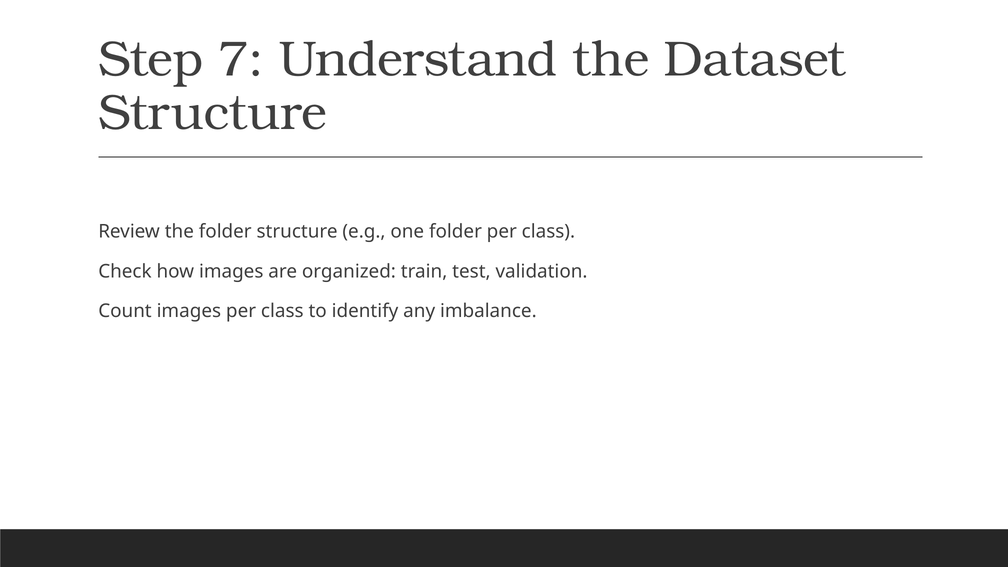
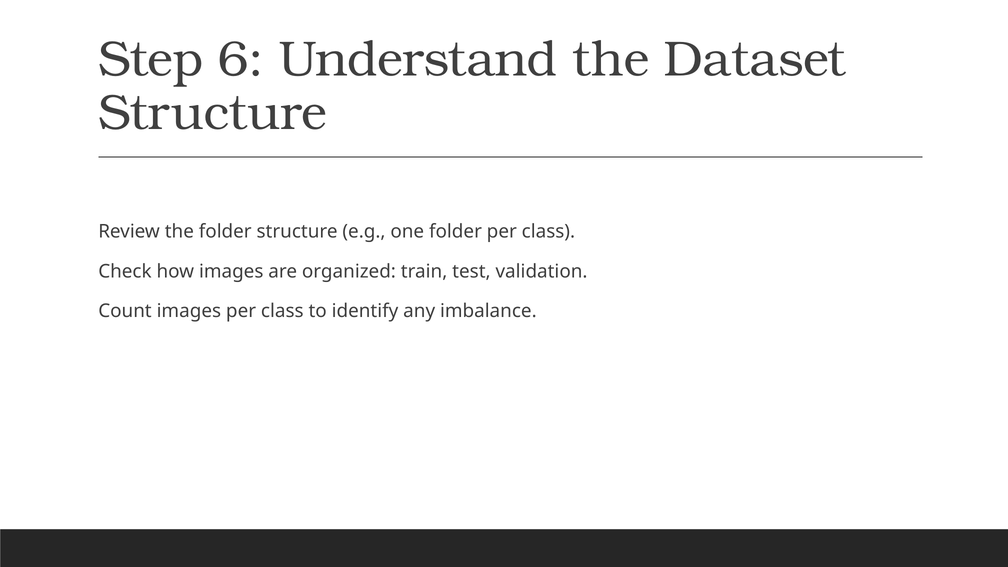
7: 7 -> 6
